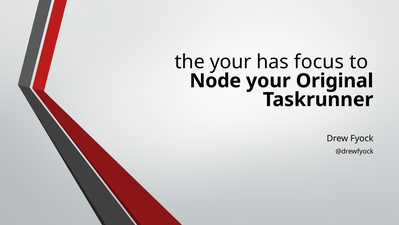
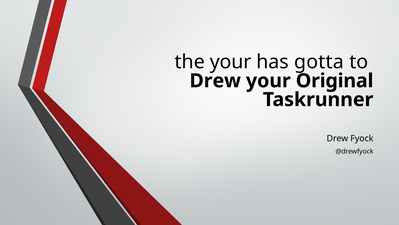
focus: focus -> gotta
Node at (215, 81): Node -> Drew
